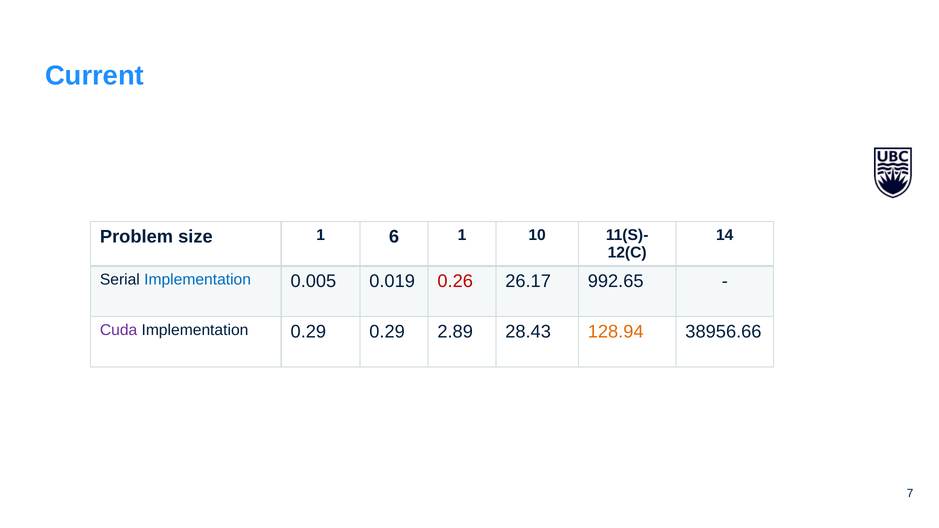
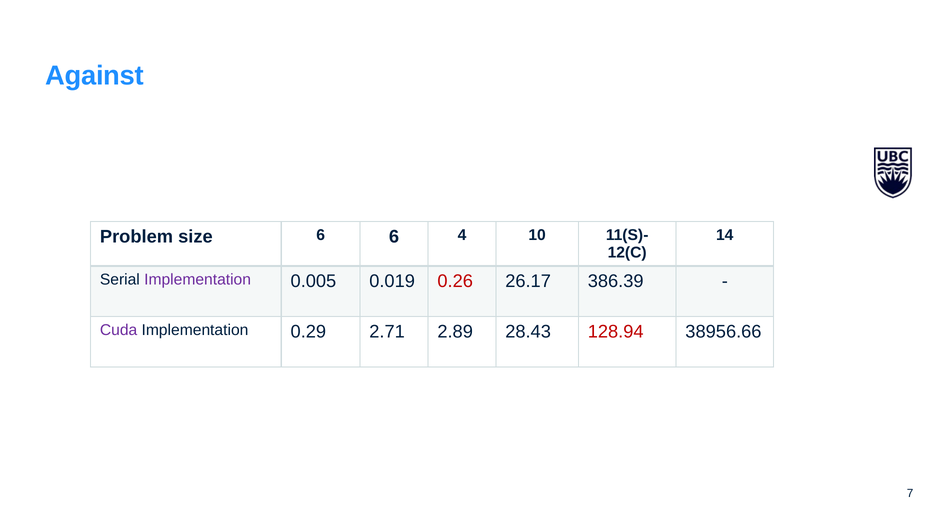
Current: Current -> Against
size 1: 1 -> 6
6 1: 1 -> 4
Implementation at (198, 280) colour: blue -> purple
992.65: 992.65 -> 386.39
0.29 0.29: 0.29 -> 2.71
128.94 colour: orange -> red
